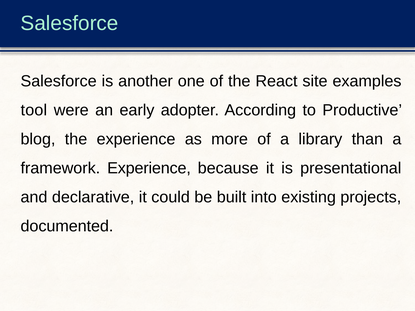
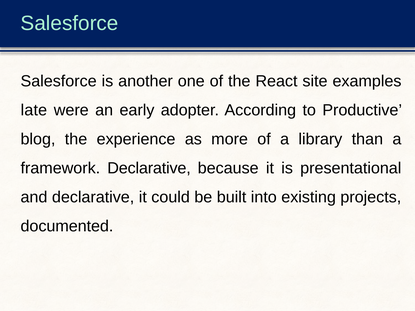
tool: tool -> late
framework Experience: Experience -> Declarative
